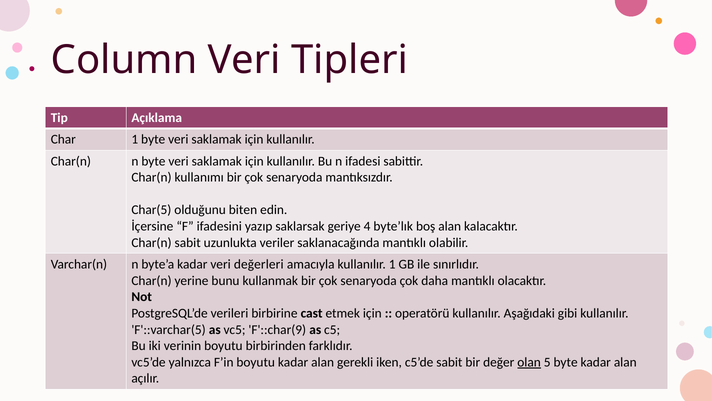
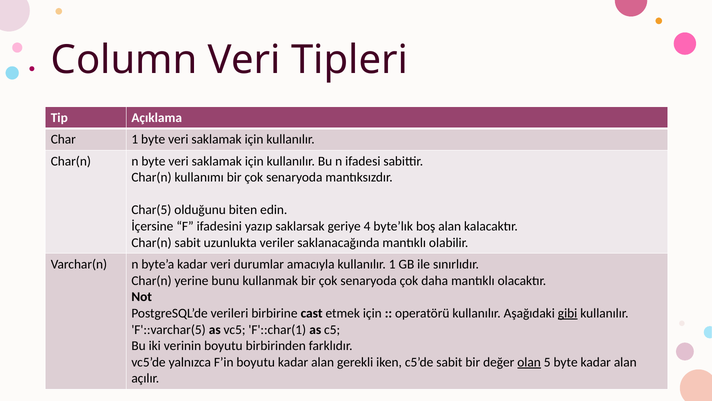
değerleri: değerleri -> durumlar
gibi underline: none -> present
F'::char(9: F'::char(9 -> F'::char(1
